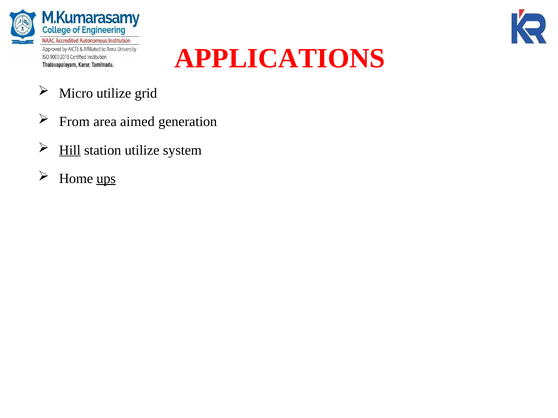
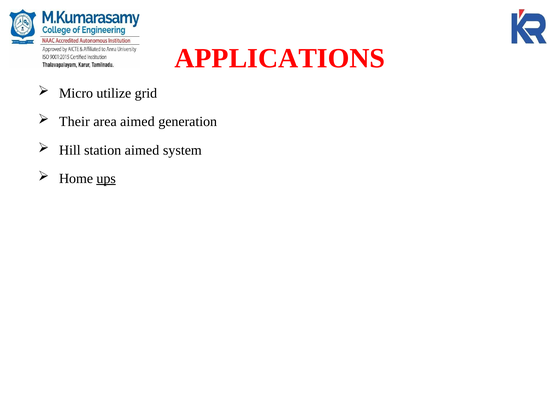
From: From -> Their
Hill underline: present -> none
station utilize: utilize -> aimed
